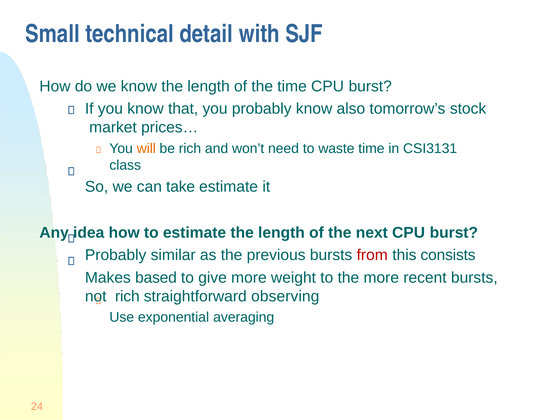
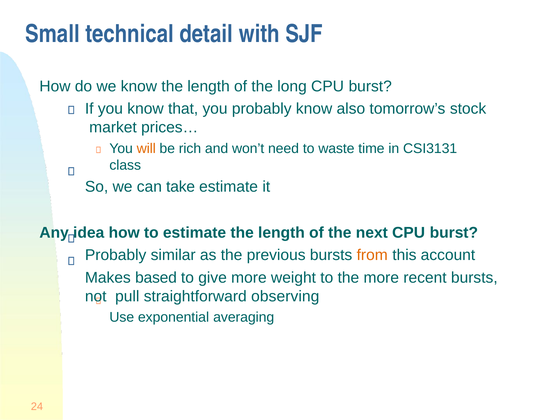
the time: time -> long
from colour: red -> orange
consists: consists -> account
not rich: rich -> pull
